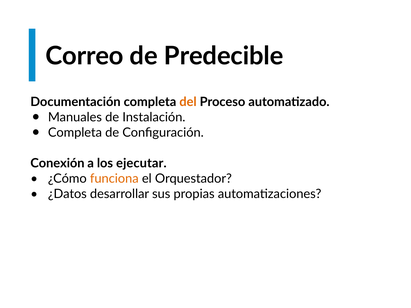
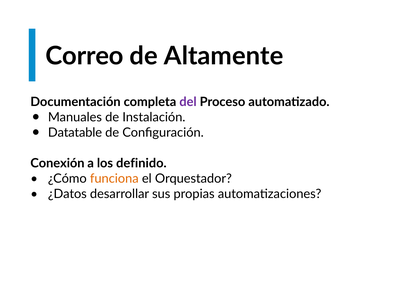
Predecible: Predecible -> Altamente
del colour: orange -> purple
Completa at (75, 133): Completa -> Datatable
ejecutar: ejecutar -> definido
